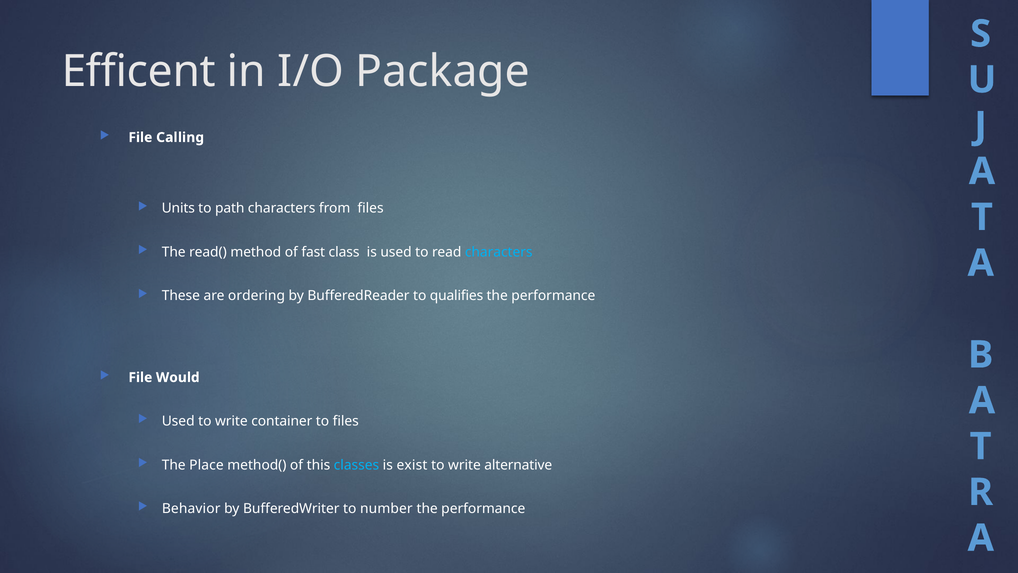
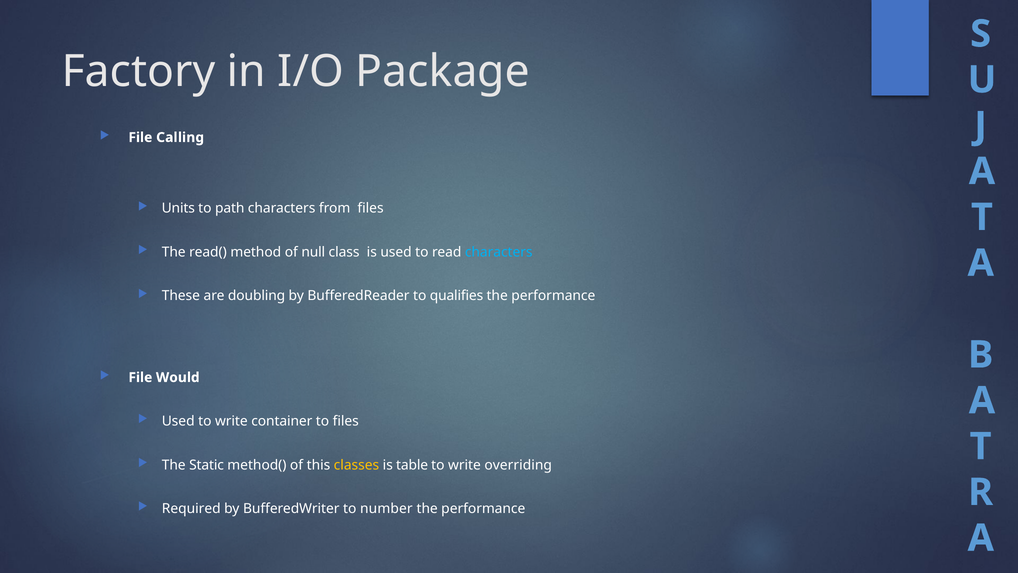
Efficent: Efficent -> Factory
fast: fast -> null
ordering: ordering -> doubling
Place: Place -> Static
classes colour: light blue -> yellow
exist: exist -> table
alternative: alternative -> overriding
Behavior: Behavior -> Required
